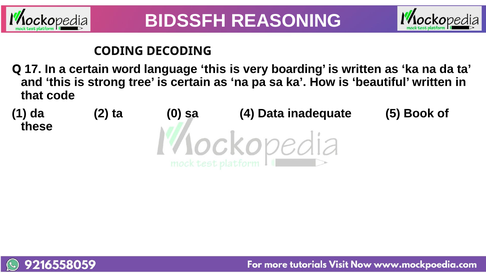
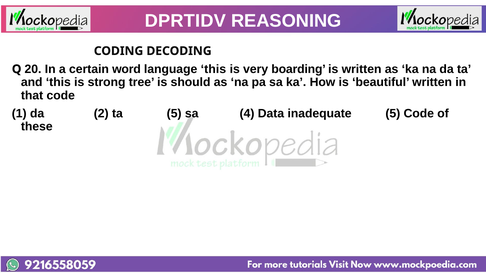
BIDSSFH: BIDSSFH -> DPRTIDV
17: 17 -> 20
is certain: certain -> should
ta 0: 0 -> 5
5 Book: Book -> Code
